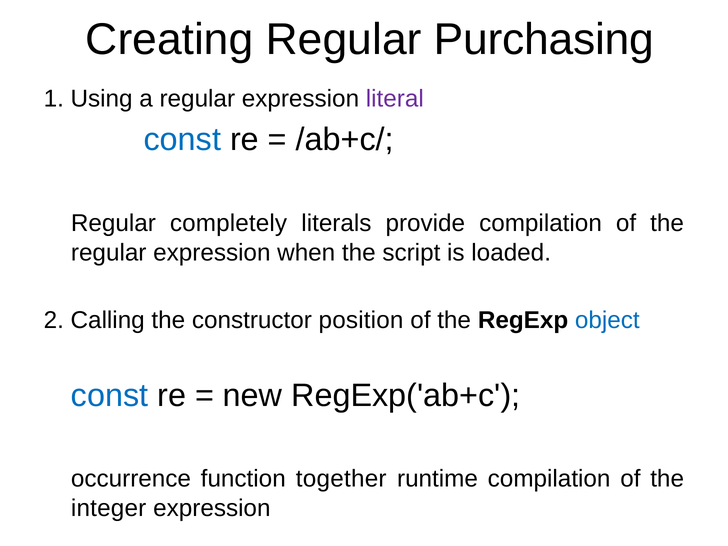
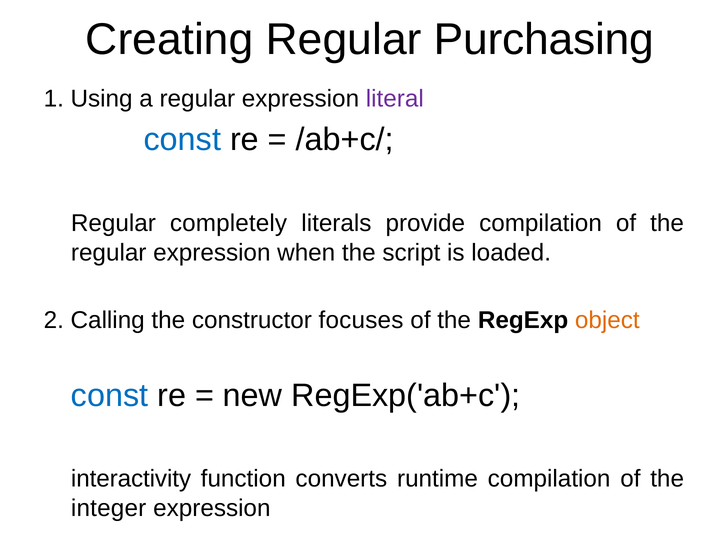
position: position -> focuses
object colour: blue -> orange
occurrence: occurrence -> interactivity
together: together -> converts
